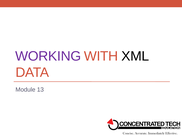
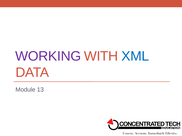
XML colour: black -> blue
